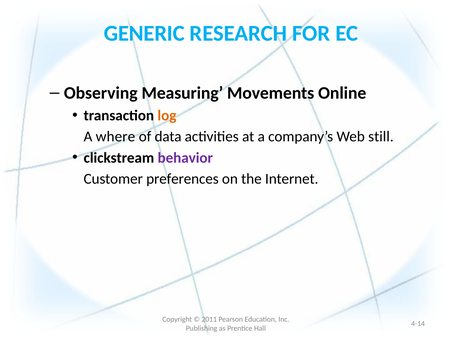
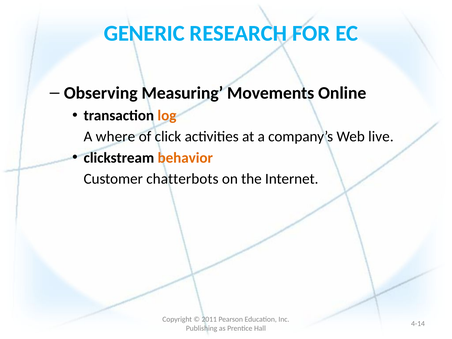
data: data -> click
still: still -> live
behavior colour: purple -> orange
preferences: preferences -> chatterbots
